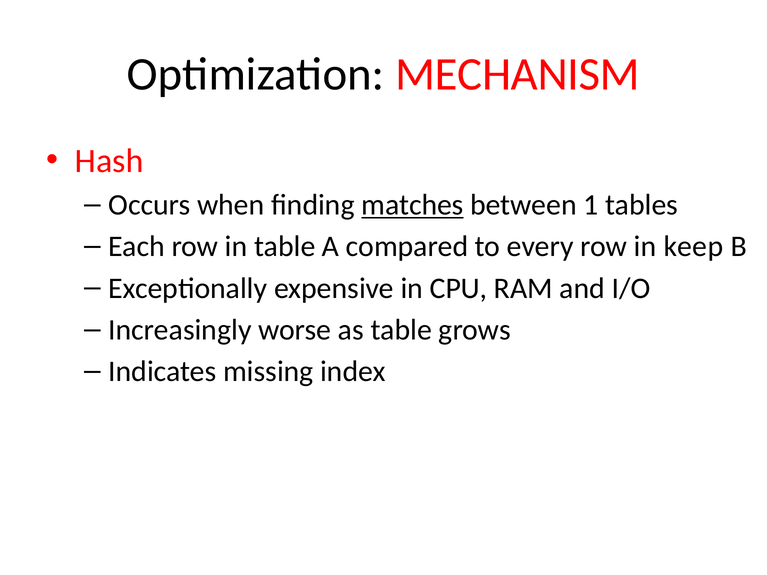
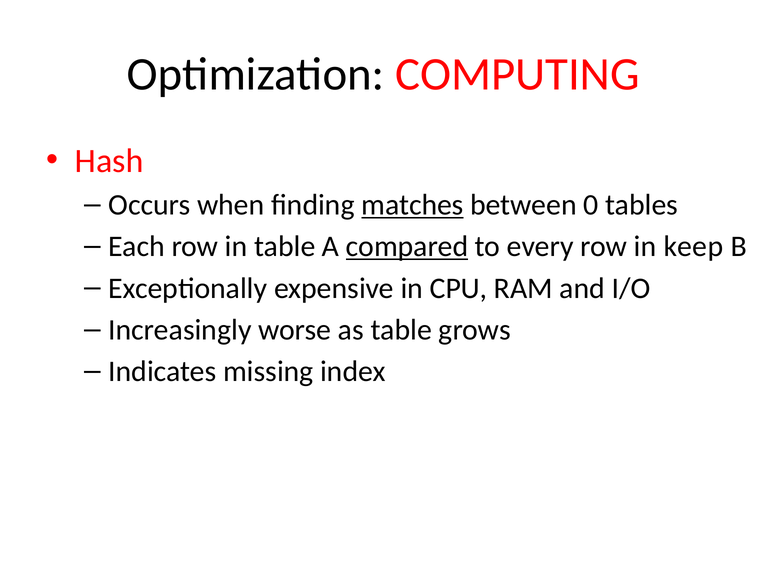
MECHANISM: MECHANISM -> COMPUTING
1: 1 -> 0
compared underline: none -> present
